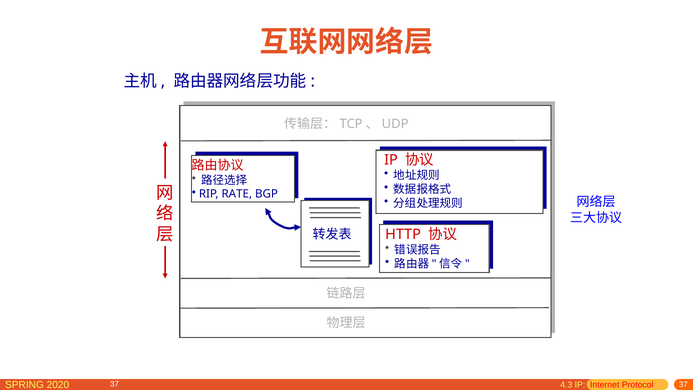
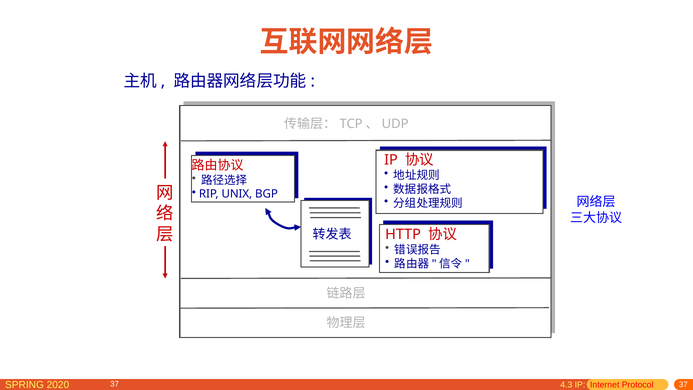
RATE: RATE -> UNIX
